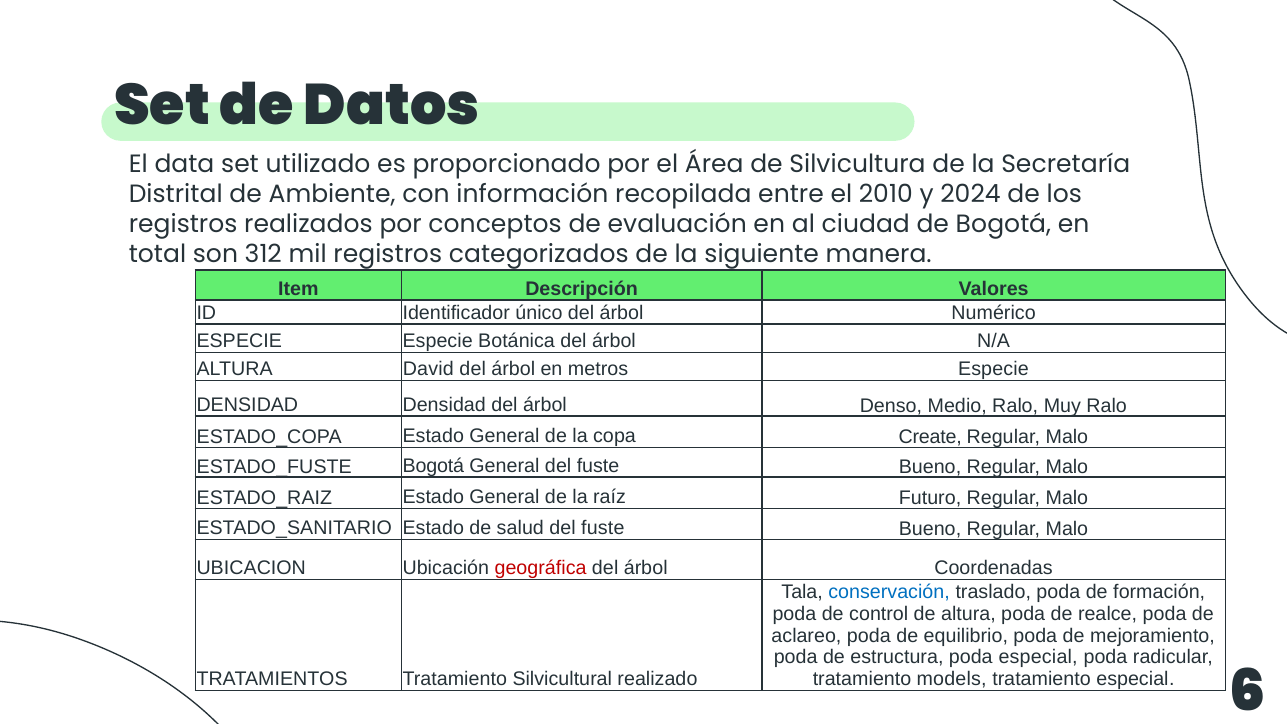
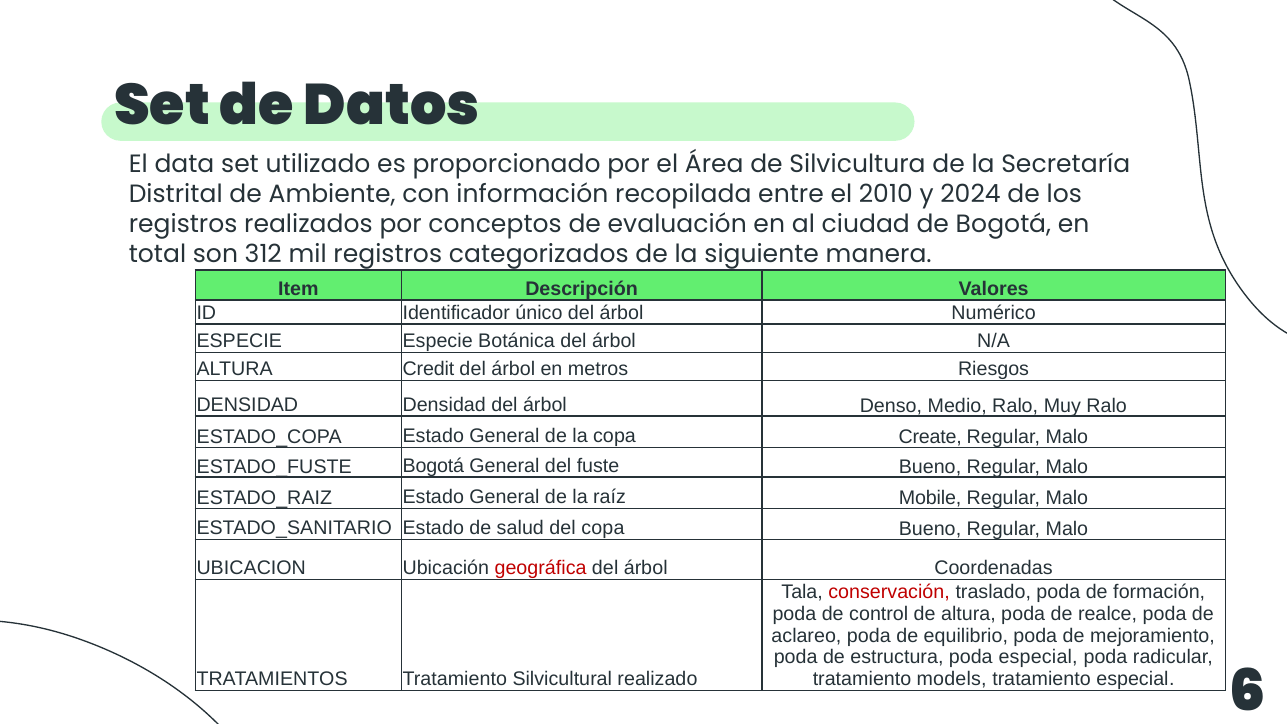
David: David -> Credit
metros Especie: Especie -> Riesgos
Futuro: Futuro -> Mobile
salud del fuste: fuste -> copa
conservación colour: blue -> red
